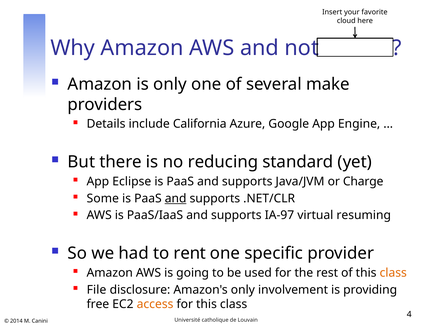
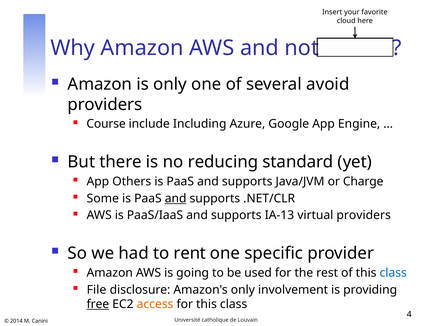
make: make -> avoid
Details: Details -> Course
California: California -> Including
Eclipse: Eclipse -> Others
IA-97: IA-97 -> IA-13
virtual resuming: resuming -> providers
class at (393, 272) colour: orange -> blue
free underline: none -> present
